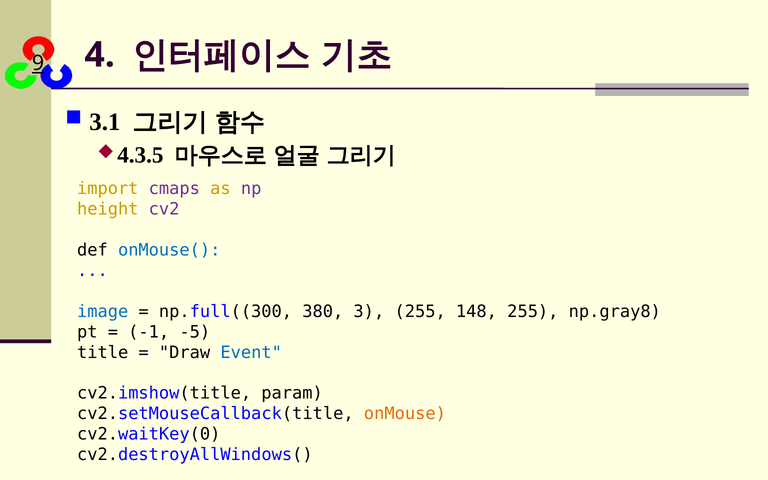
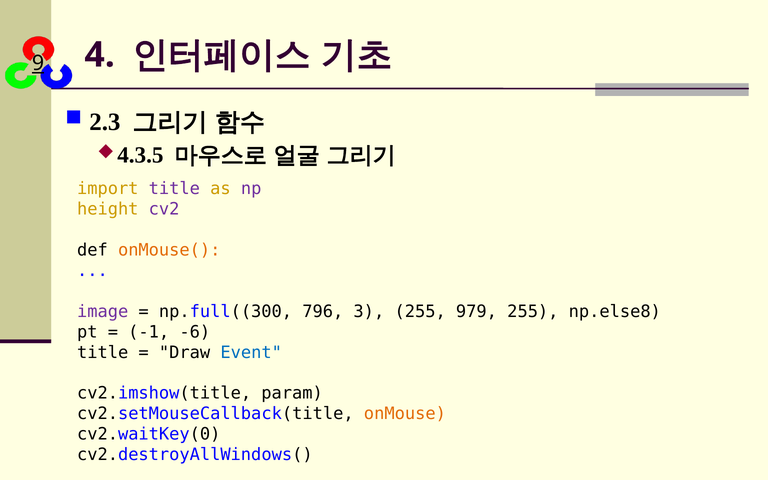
3.1: 3.1 -> 2.3
import cmaps: cmaps -> title
onMouse( colour: blue -> orange
image colour: blue -> purple
380: 380 -> 796
148: 148 -> 979
np.gray8: np.gray8 -> np.else8
-5: -5 -> -6
